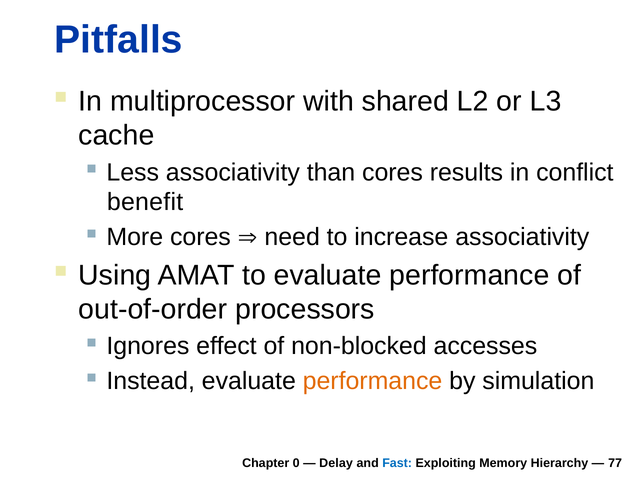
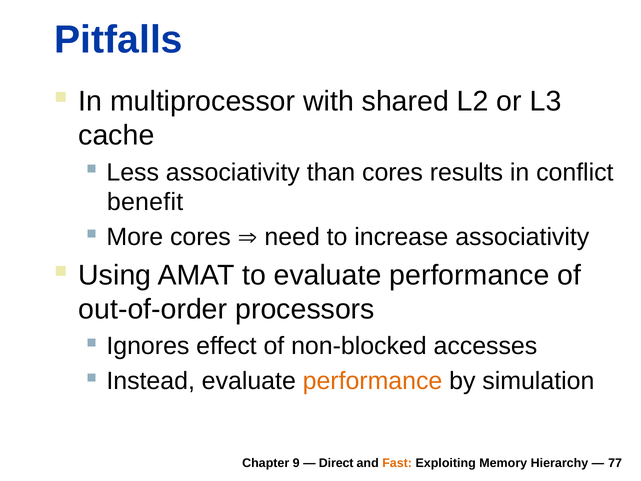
0: 0 -> 9
Delay: Delay -> Direct
Fast colour: blue -> orange
